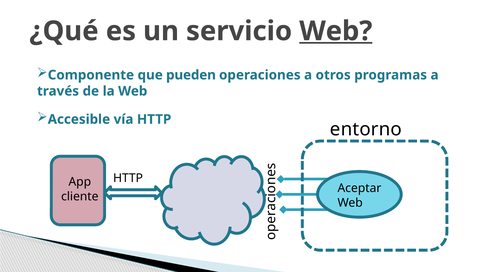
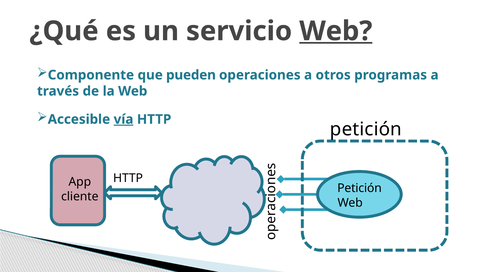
vía underline: none -> present
entorno at (366, 129): entorno -> petición
Aceptar at (359, 188): Aceptar -> Petición
